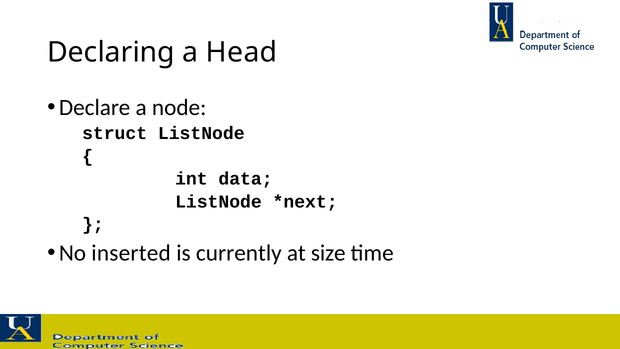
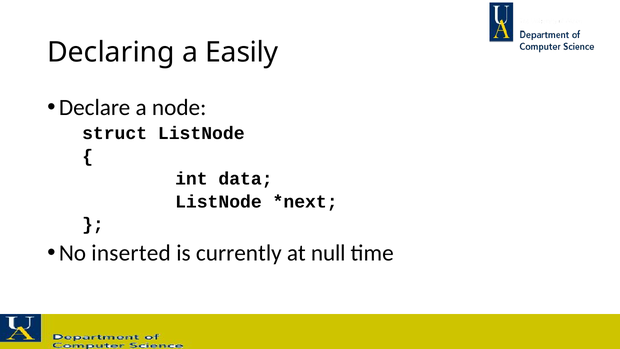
Head: Head -> Easily
size: size -> null
